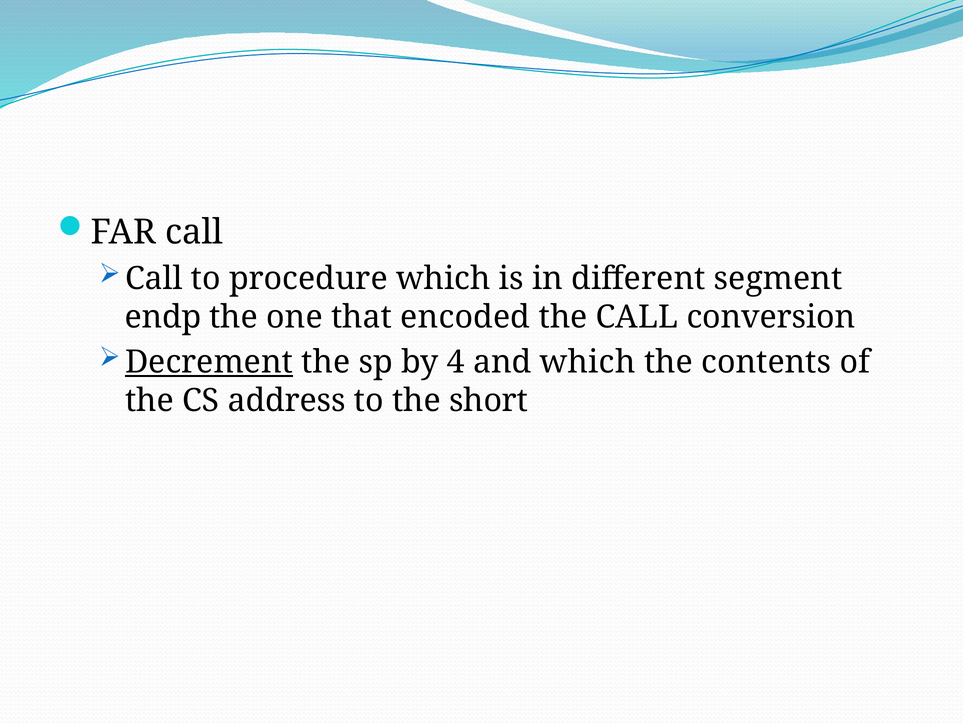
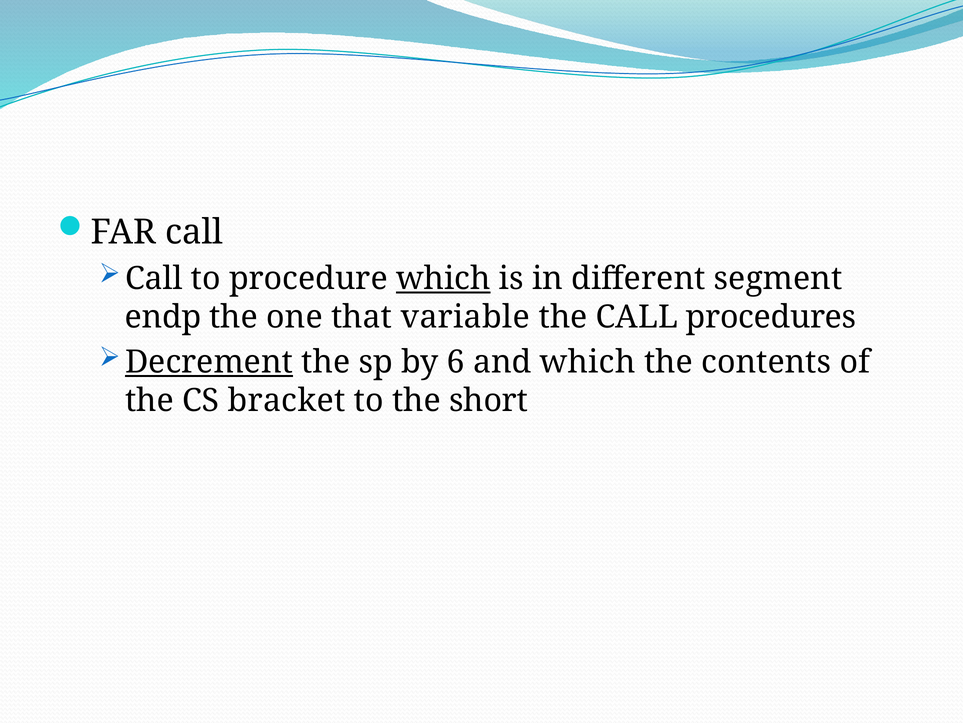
which at (443, 278) underline: none -> present
encoded: encoded -> variable
conversion: conversion -> procedures
4: 4 -> 6
address: address -> bracket
